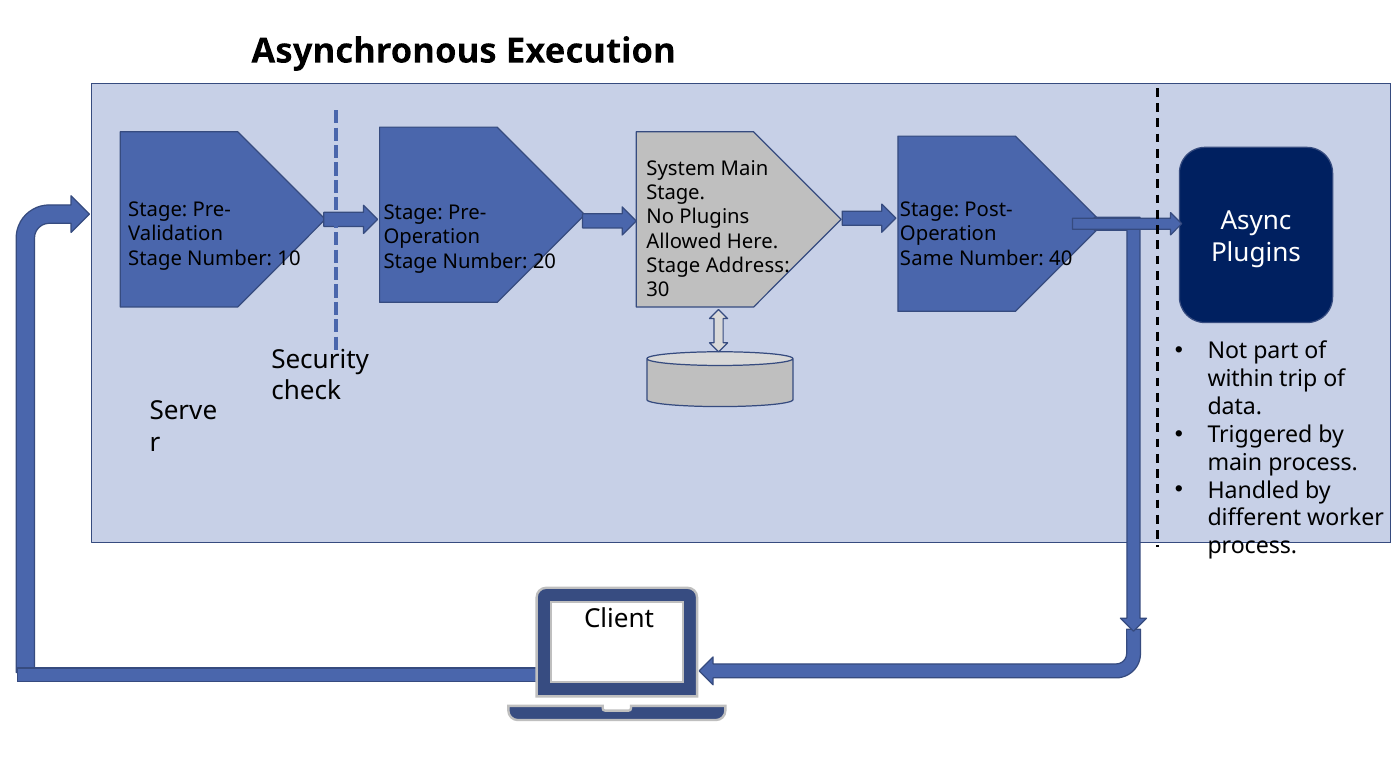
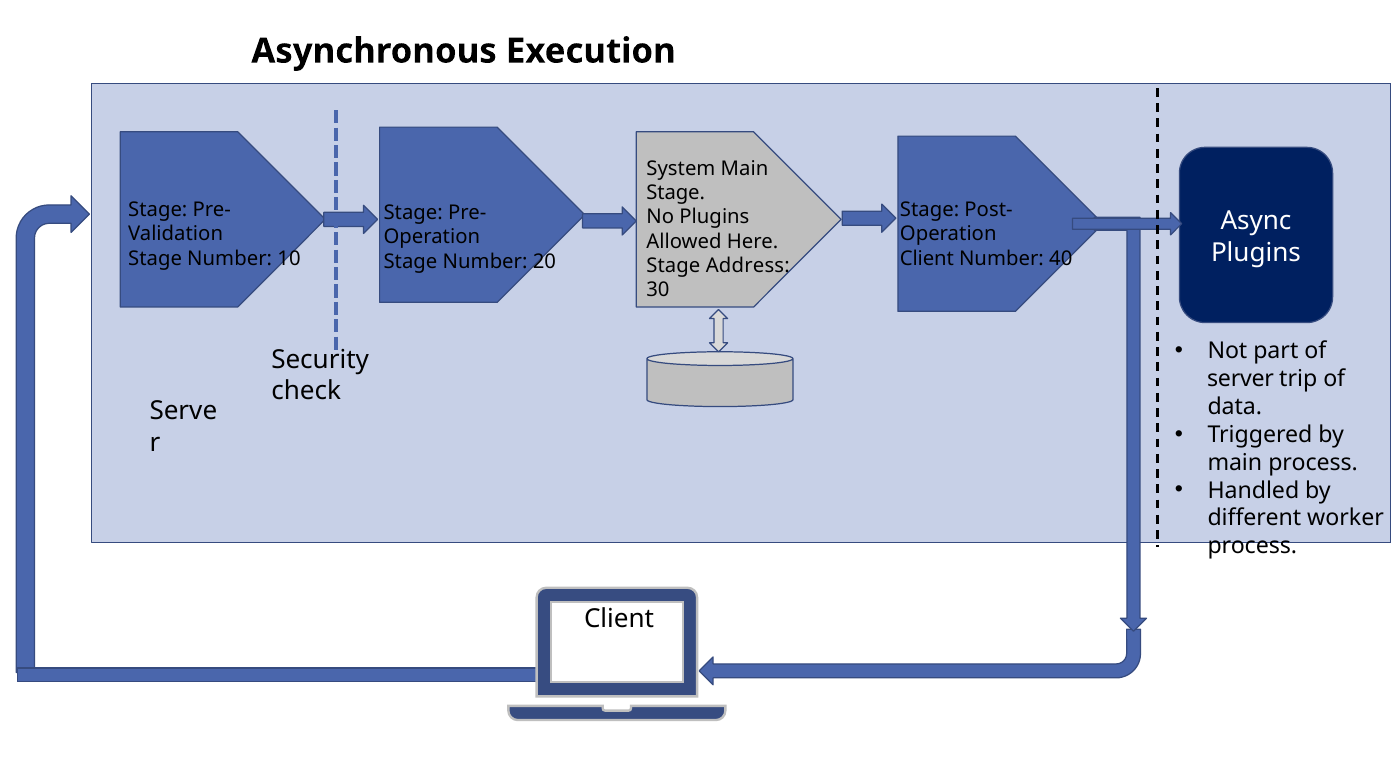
Same at (927, 258): Same -> Client
within: within -> server
